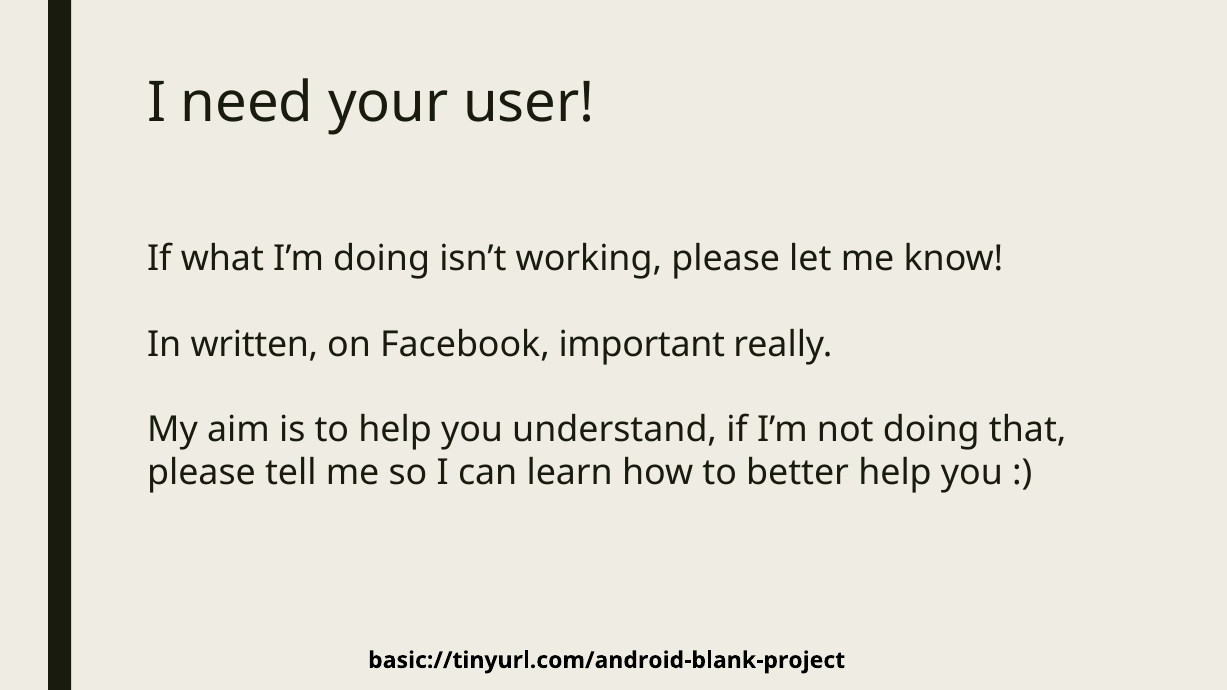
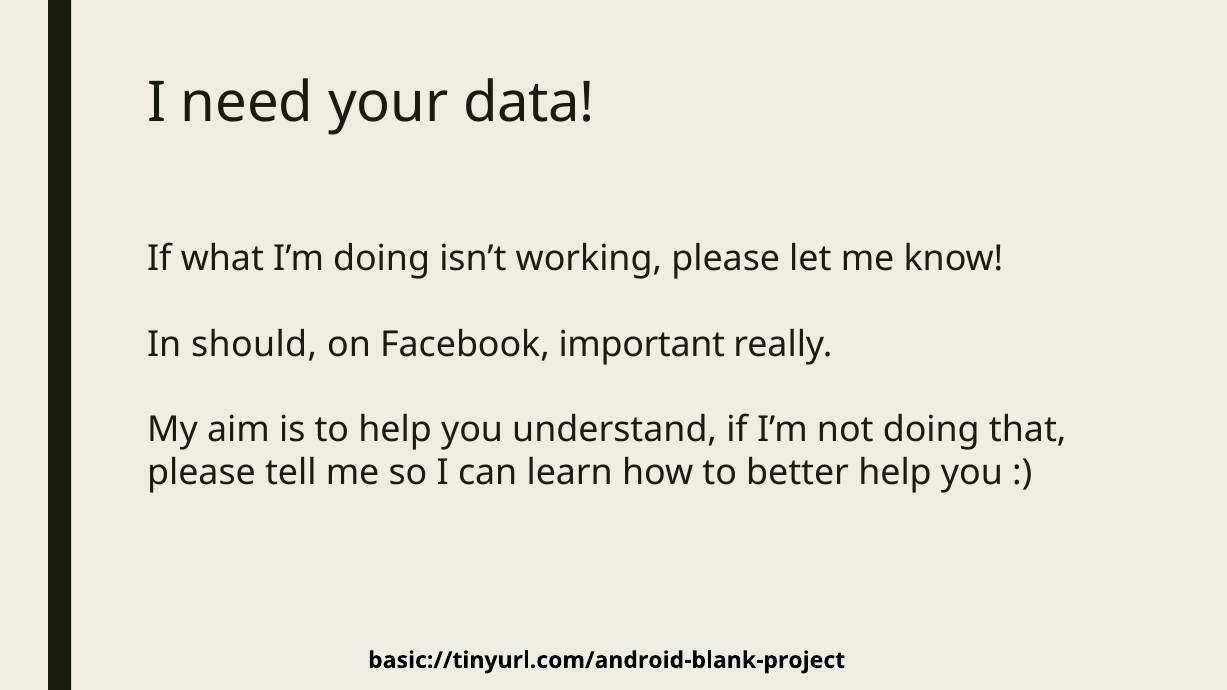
user: user -> data
written: written -> should
